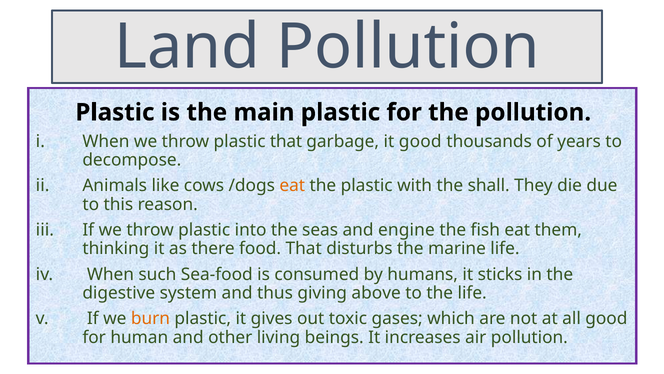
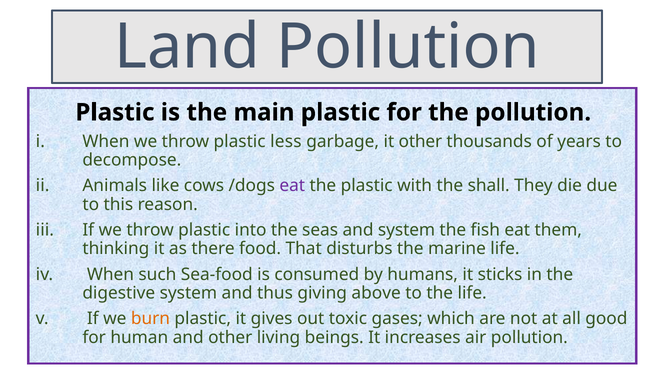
plastic that: that -> less
it good: good -> other
eat at (292, 185) colour: orange -> purple
and engine: engine -> system
